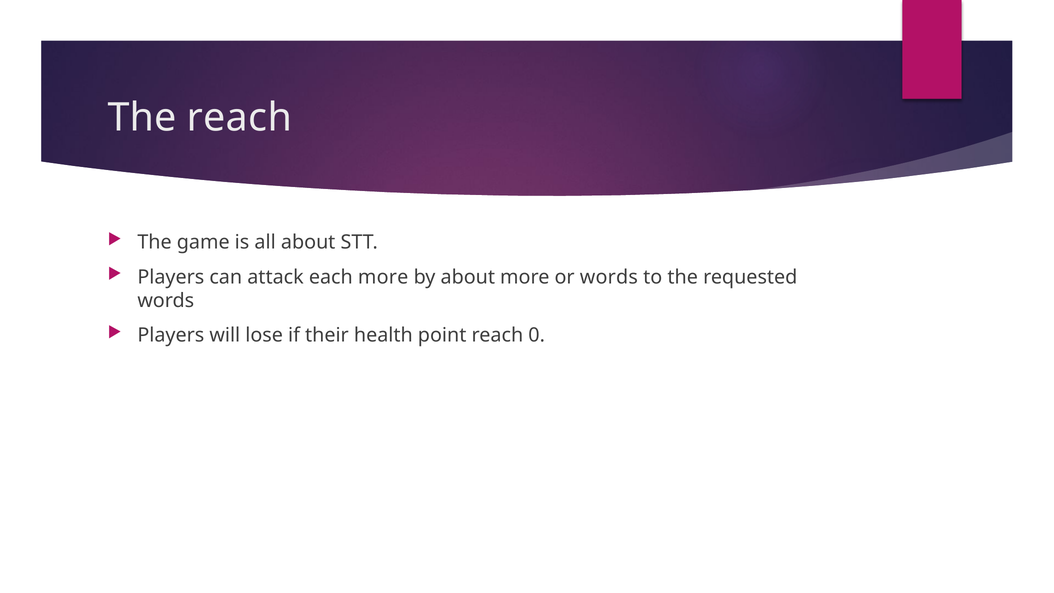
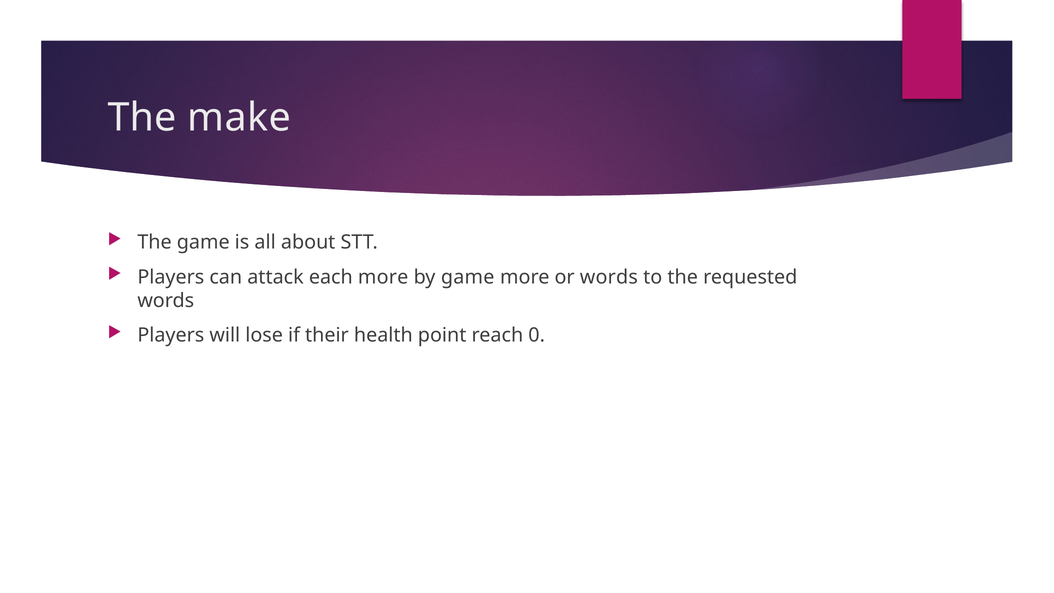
The reach: reach -> make
by about: about -> game
